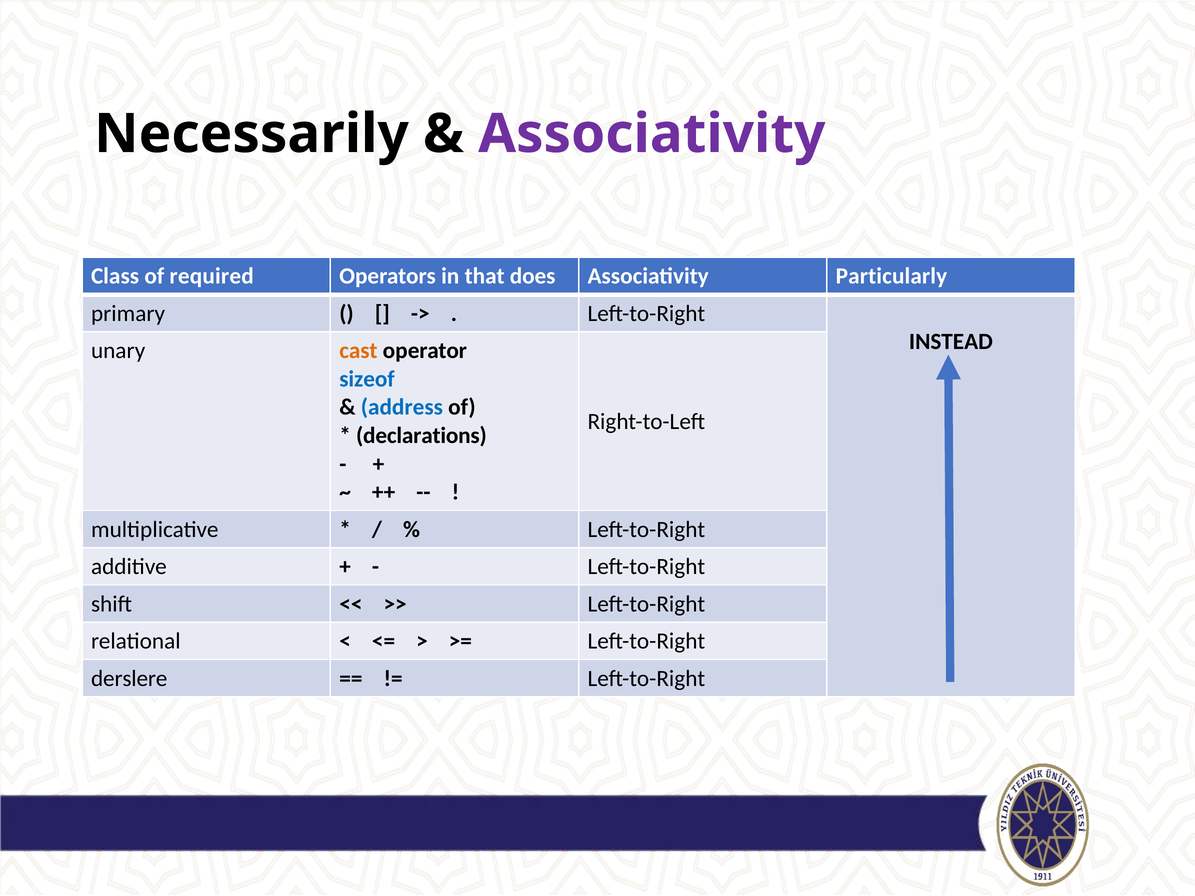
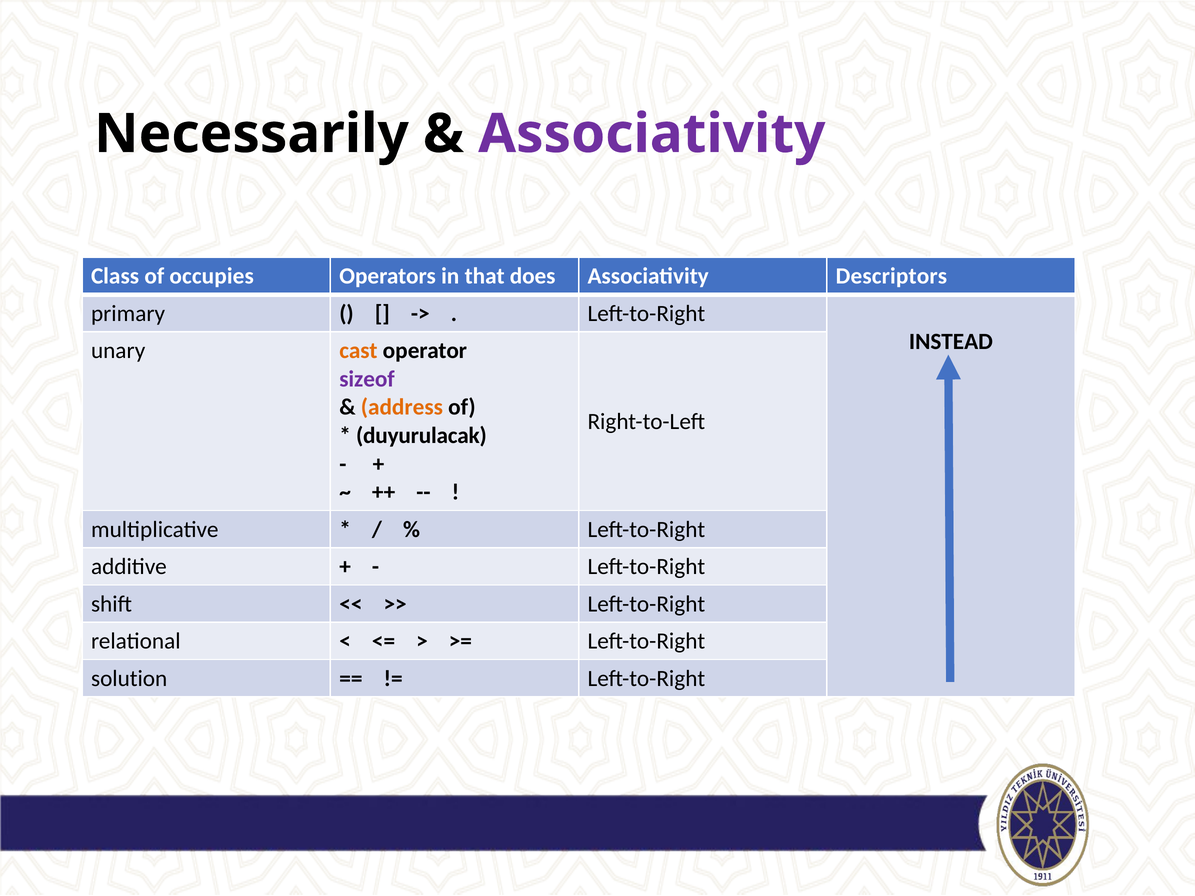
required: required -> occupies
Particularly: Particularly -> Descriptors
sizeof colour: blue -> purple
address colour: blue -> orange
declarations: declarations -> duyurulacak
derslere: derslere -> solution
